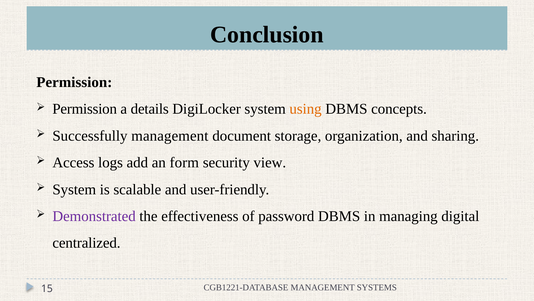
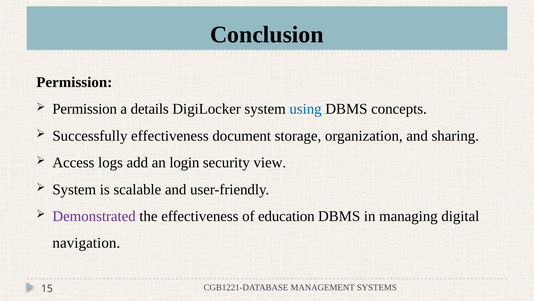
using colour: orange -> blue
Successfully management: management -> effectiveness
form: form -> login
password: password -> education
centralized: centralized -> navigation
